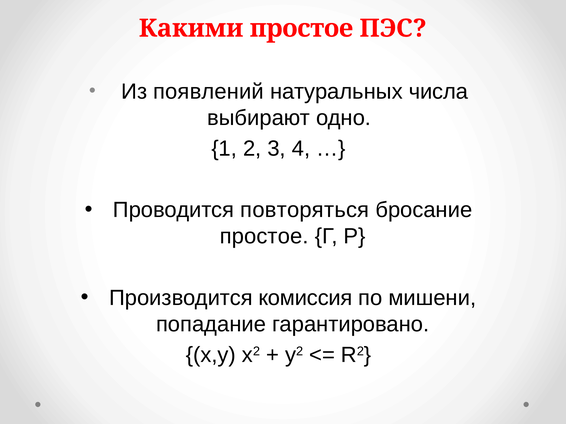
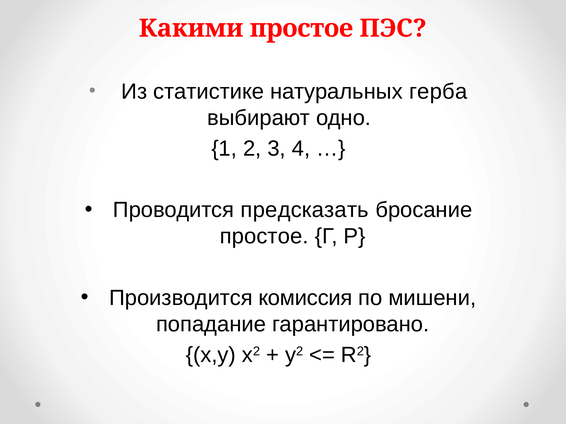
появлений: появлений -> статистике
числа: числа -> герба
повторяться: повторяться -> предсказать
